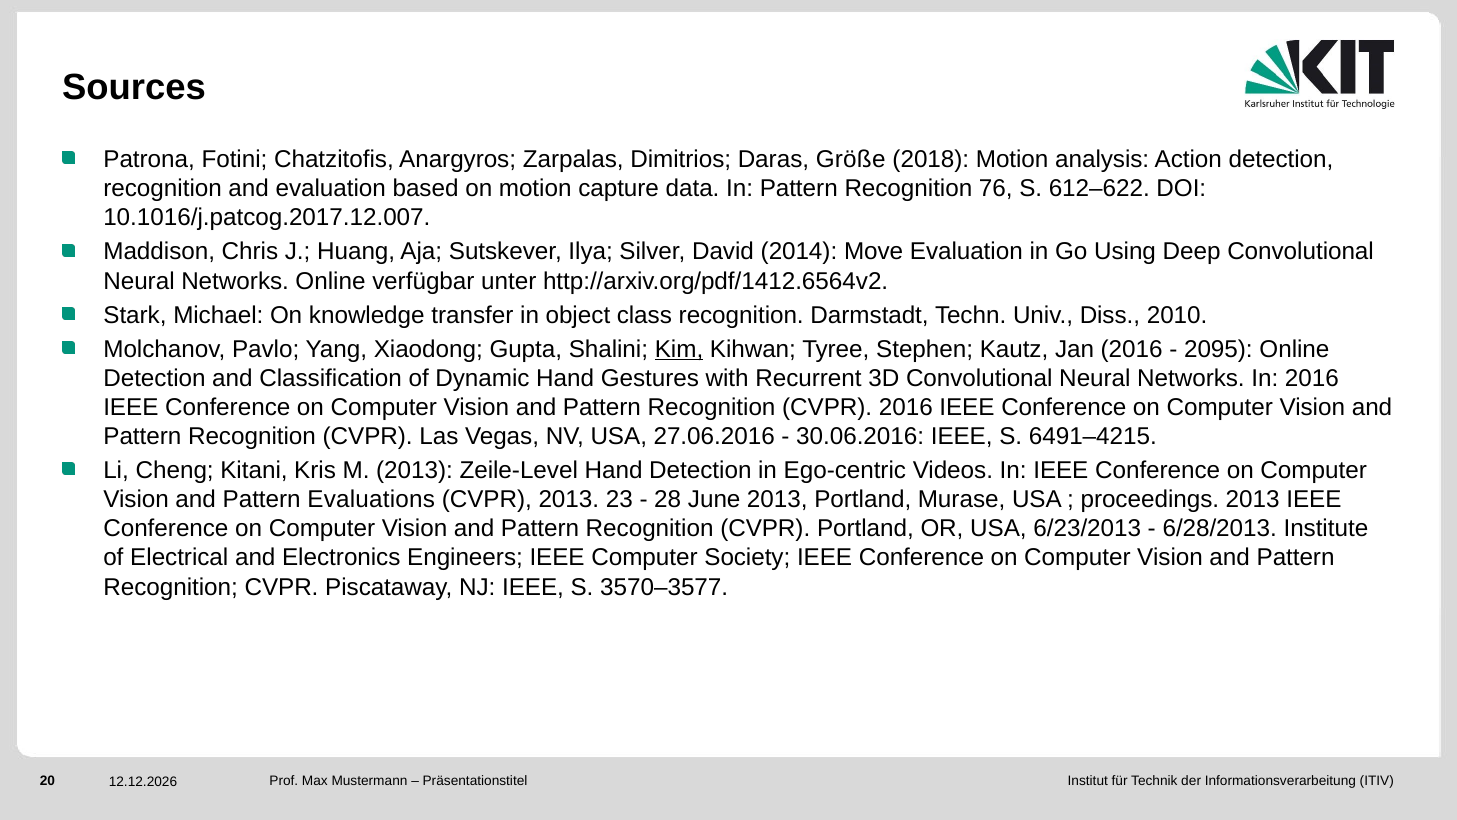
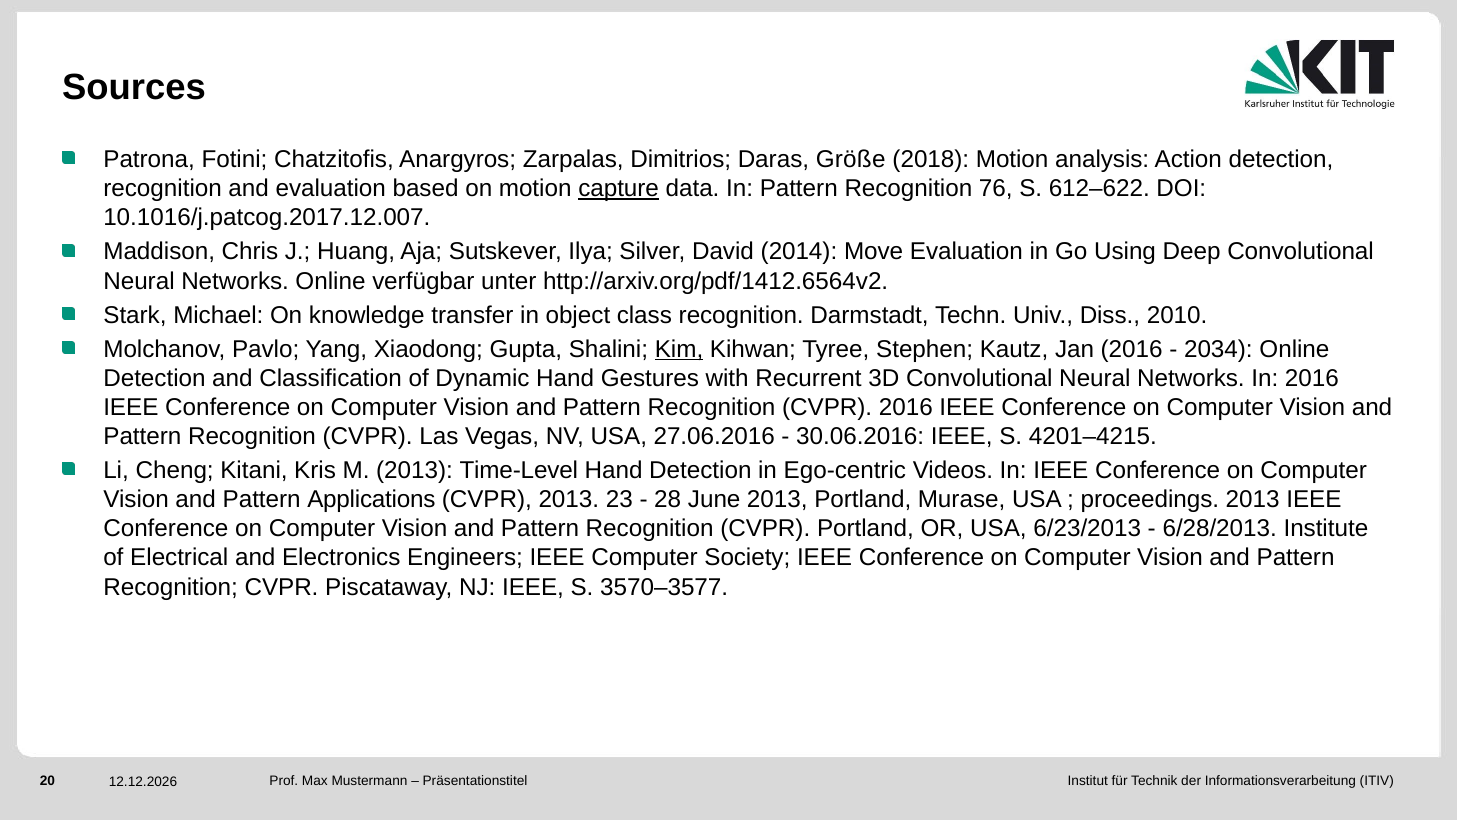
capture underline: none -> present
2095: 2095 -> 2034
6491–4215: 6491–4215 -> 4201–4215
Zeile-Level: Zeile-Level -> Time-Level
Evaluations: Evaluations -> Applications
